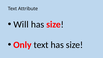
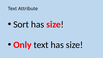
Will: Will -> Sort
